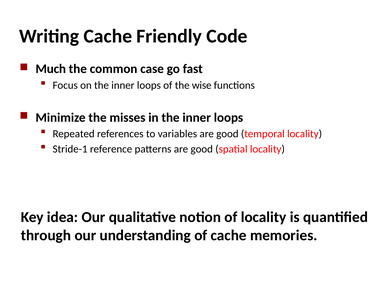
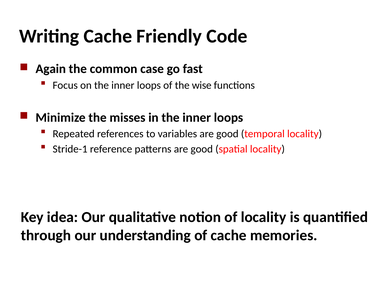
Much: Much -> Again
